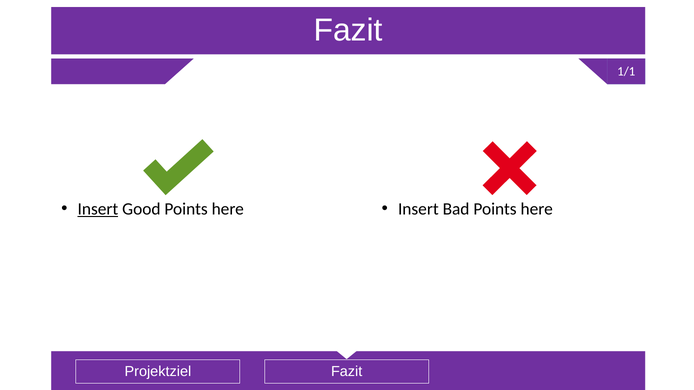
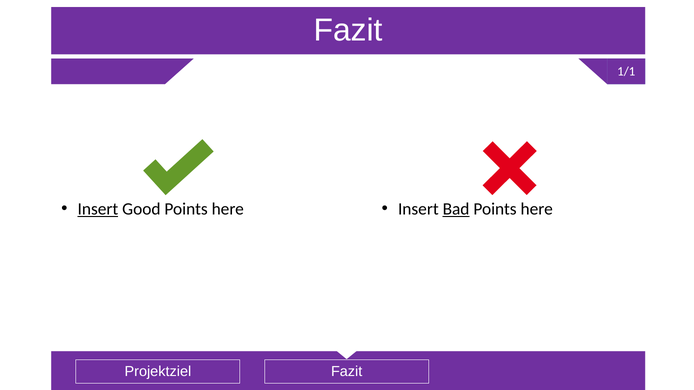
Bad underline: none -> present
